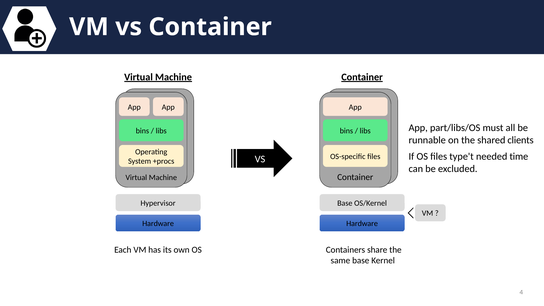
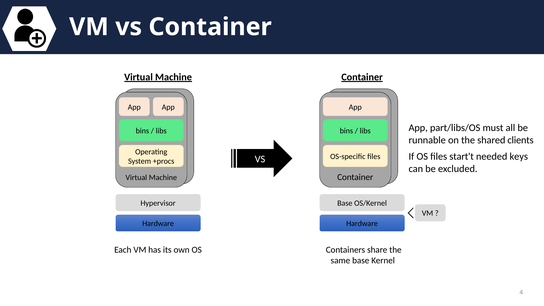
type't: type't -> start't
time: time -> keys
